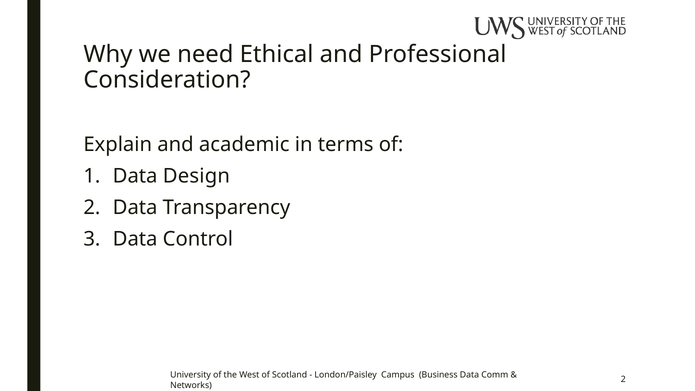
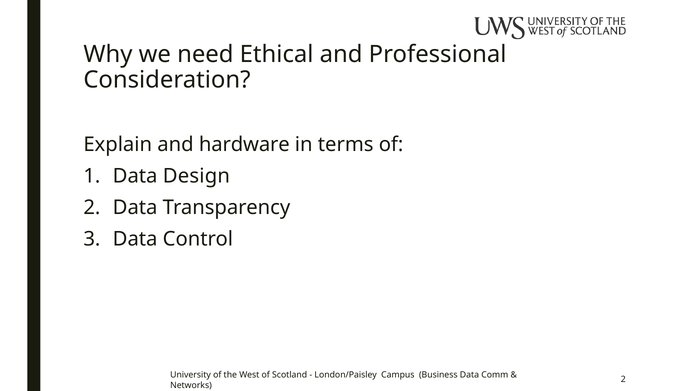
academic: academic -> hardware
